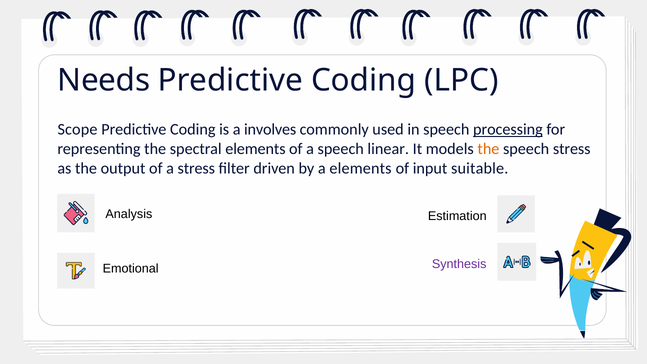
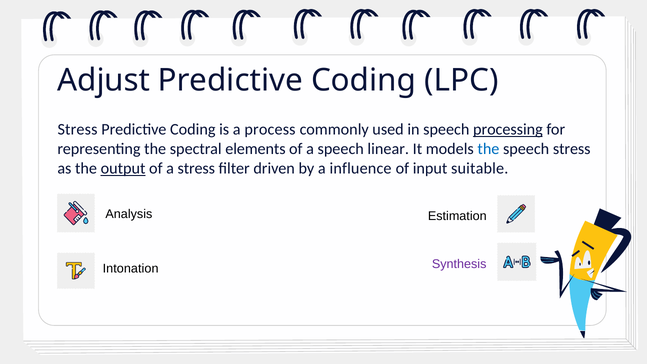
Needs: Needs -> Adjust
Scope at (77, 130): Scope -> Stress
involves: involves -> process
the at (488, 149) colour: orange -> blue
output underline: none -> present
a elements: elements -> influence
Emotional: Emotional -> Intonation
